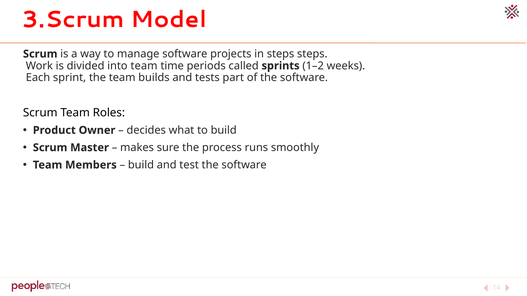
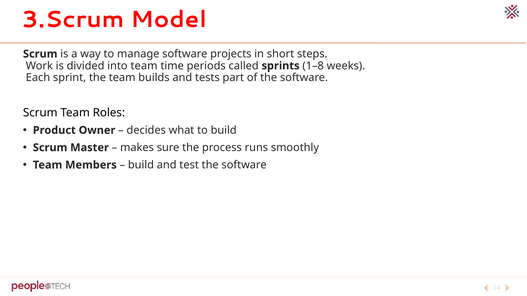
in steps: steps -> short
1–2: 1–2 -> 1–8
